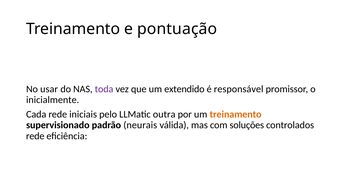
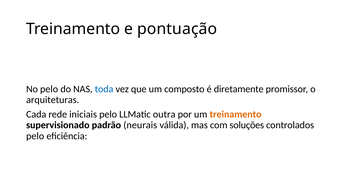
No usar: usar -> pelo
toda colour: purple -> blue
extendido: extendido -> composto
responsável: responsável -> diretamente
inicialmente: inicialmente -> arquiteturas
rede at (35, 136): rede -> pelo
